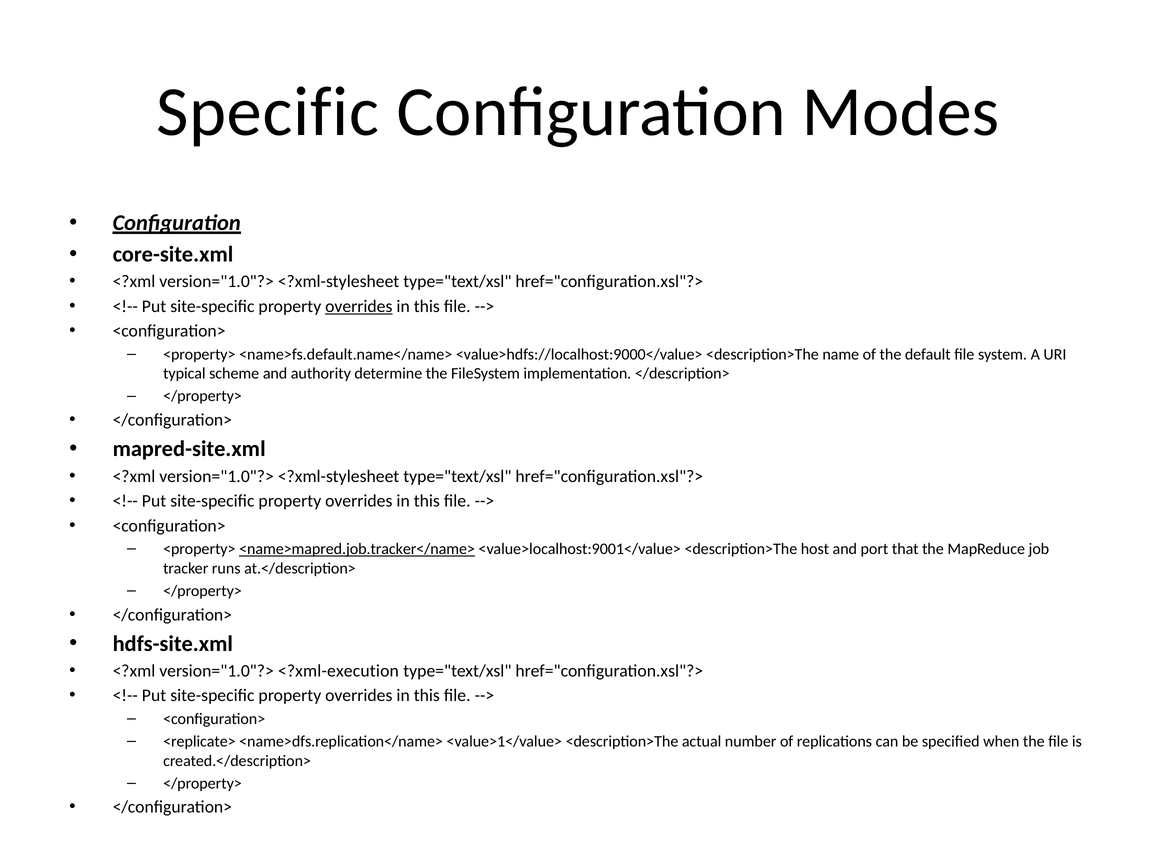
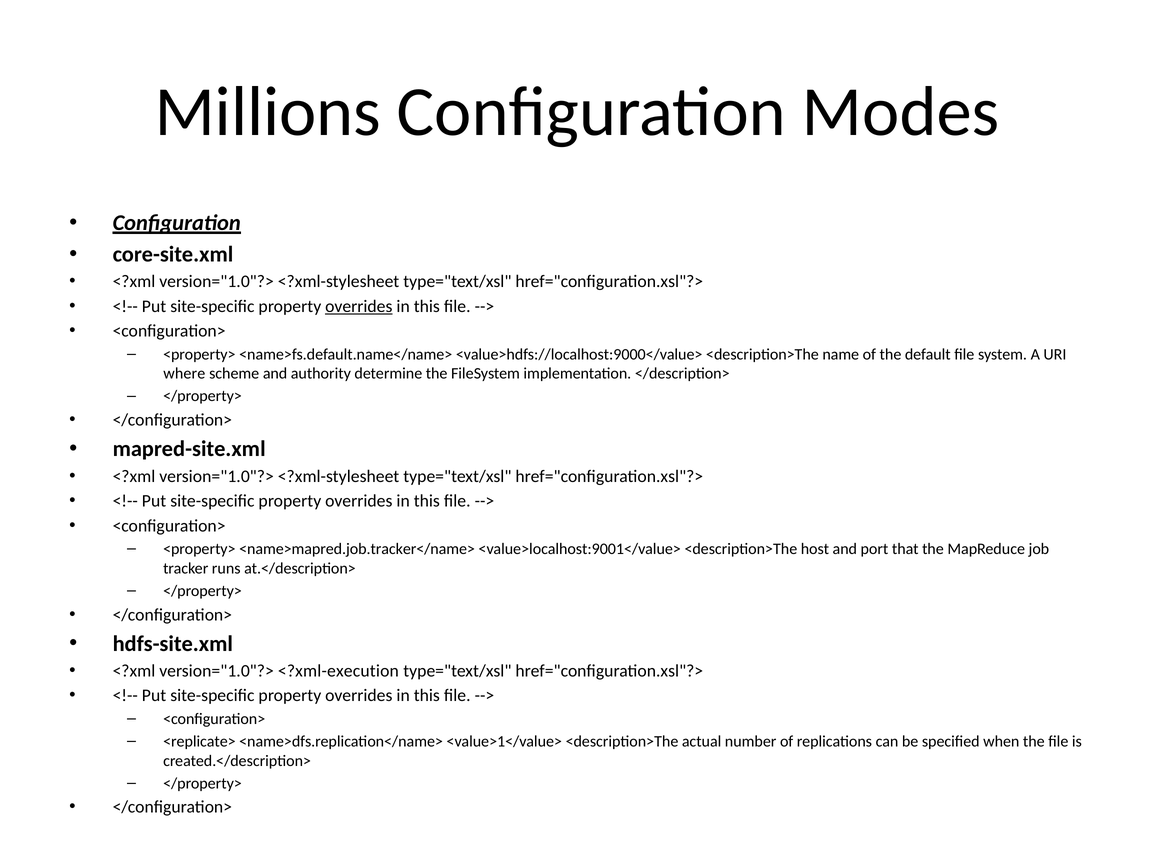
Specific: Specific -> Millions
typical: typical -> where
<name>mapred.job.tracker</name> underline: present -> none
